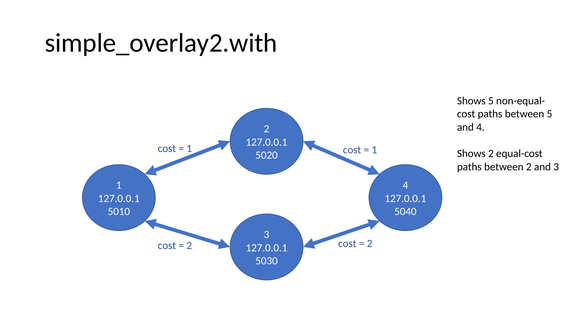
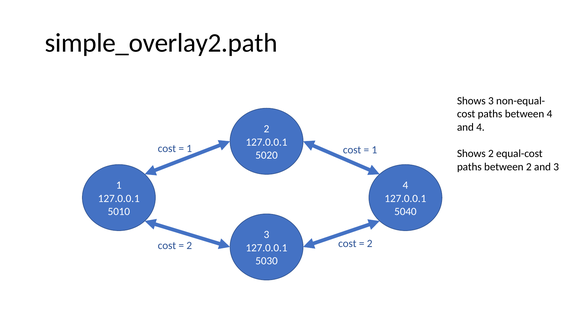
simple_overlay2.with: simple_overlay2.with -> simple_overlay2.path
Shows 5: 5 -> 3
between 5: 5 -> 4
